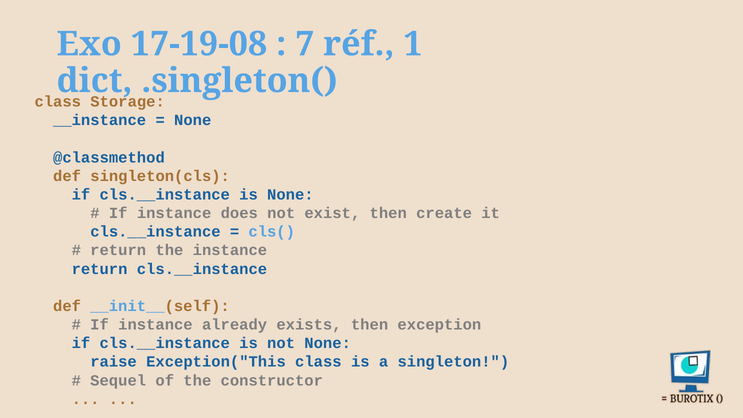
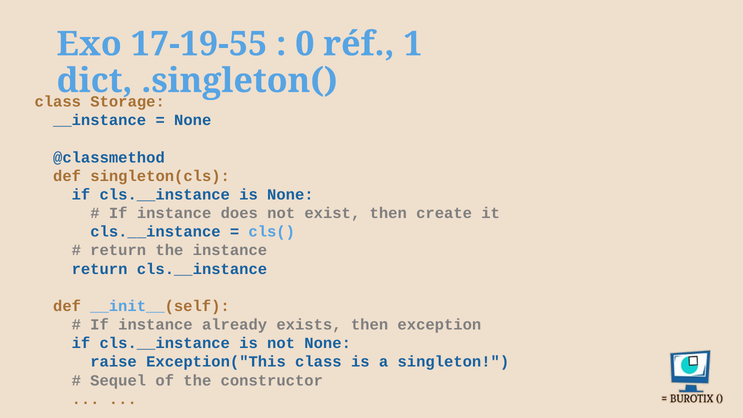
17-19-08: 17-19-08 -> 17-19-55
7: 7 -> 0
